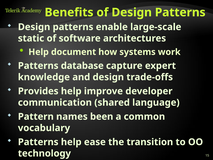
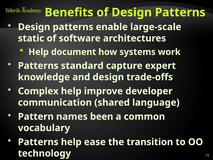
database: database -> standard
Provides: Provides -> Complex
